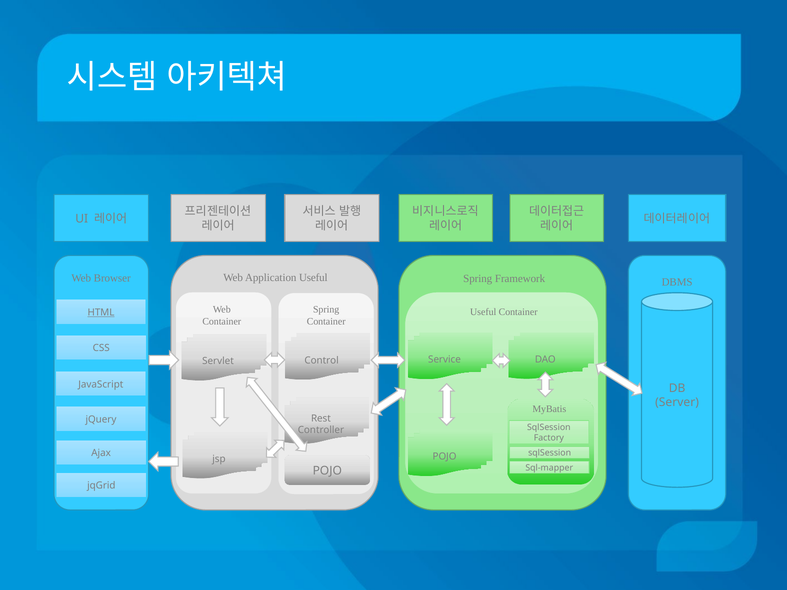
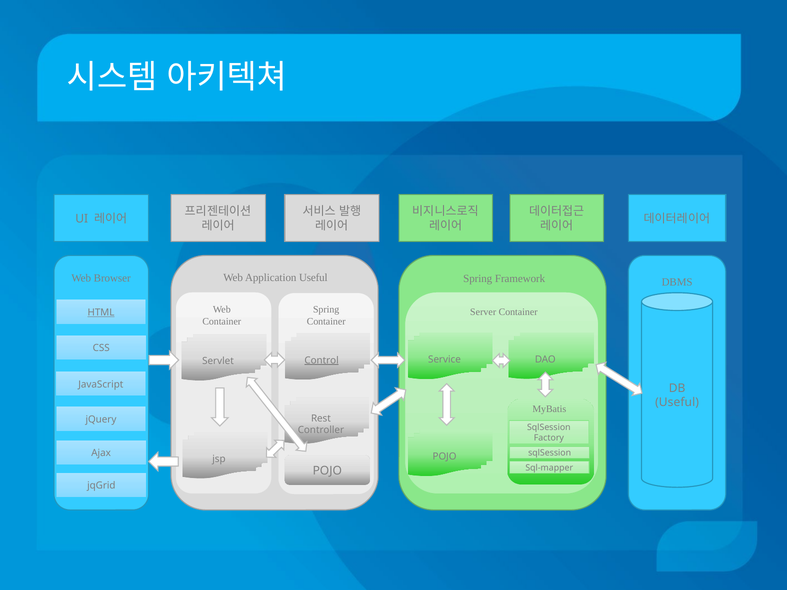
Useful at (483, 312): Useful -> Server
Control underline: none -> present
Server at (677, 403): Server -> Useful
